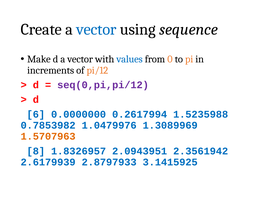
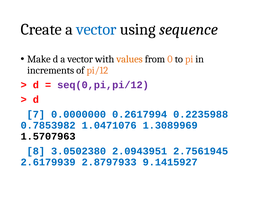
values colour: blue -> orange
6: 6 -> 7
1.5235988: 1.5235988 -> 0.2235988
1.0479976: 1.0479976 -> 1.0471076
1.5707963 colour: orange -> black
1.8326957: 1.8326957 -> 3.0502380
2.3561942: 2.3561942 -> 2.7561945
3.1415925: 3.1415925 -> 9.1415927
